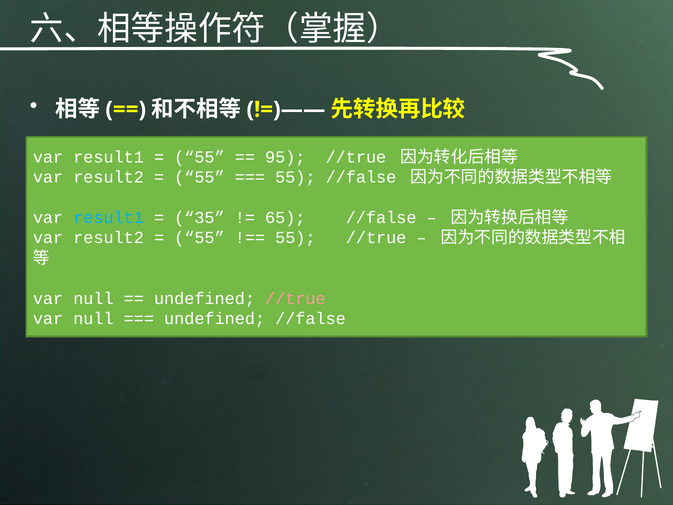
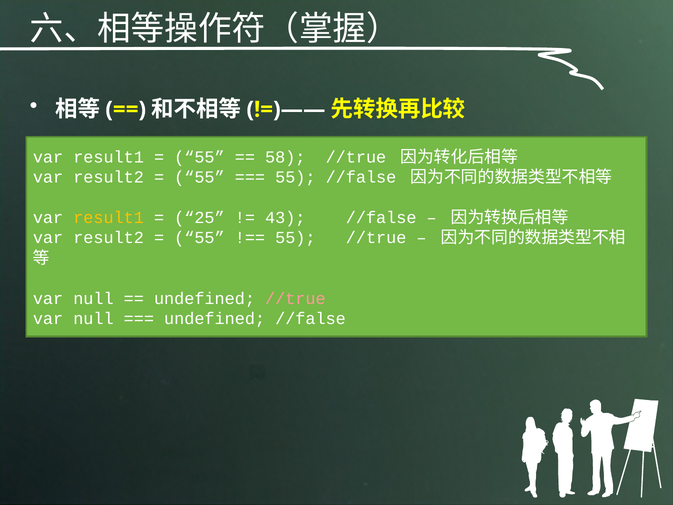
95: 95 -> 58
result1 at (109, 218) colour: light blue -> yellow
35: 35 -> 25
65: 65 -> 43
